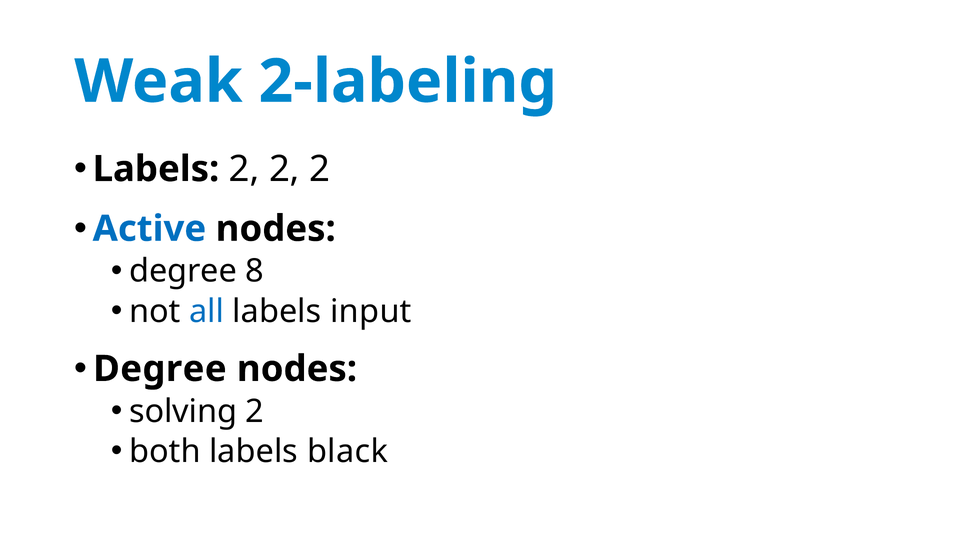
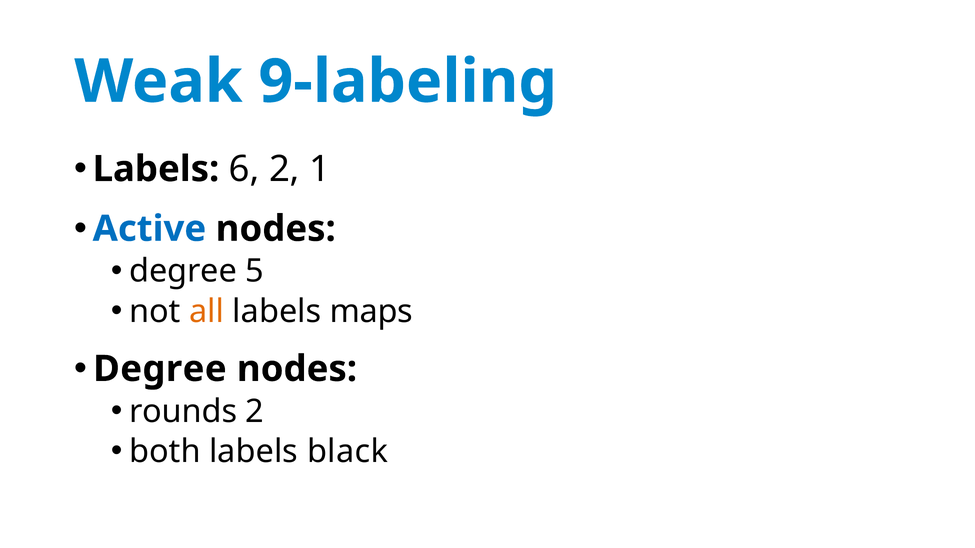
2-labeling: 2-labeling -> 9-labeling
Labels 2: 2 -> 6
2 at (320, 169): 2 -> 1
8: 8 -> 5
all colour: blue -> orange
input: input -> maps
solving: solving -> rounds
